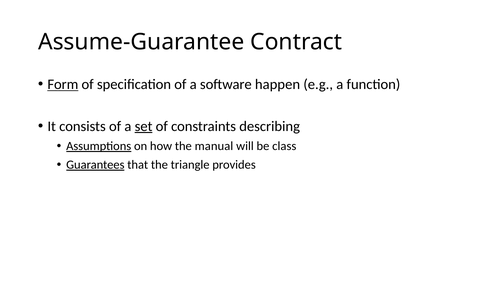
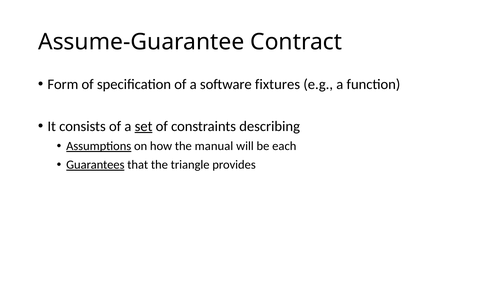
Form underline: present -> none
happen: happen -> fixtures
class: class -> each
